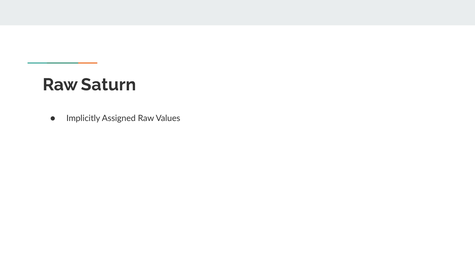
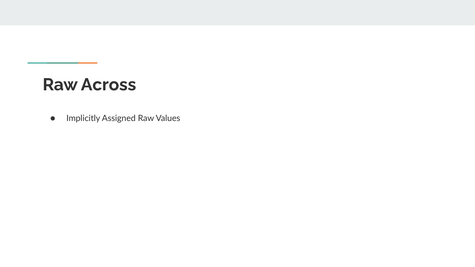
Saturn: Saturn -> Across
